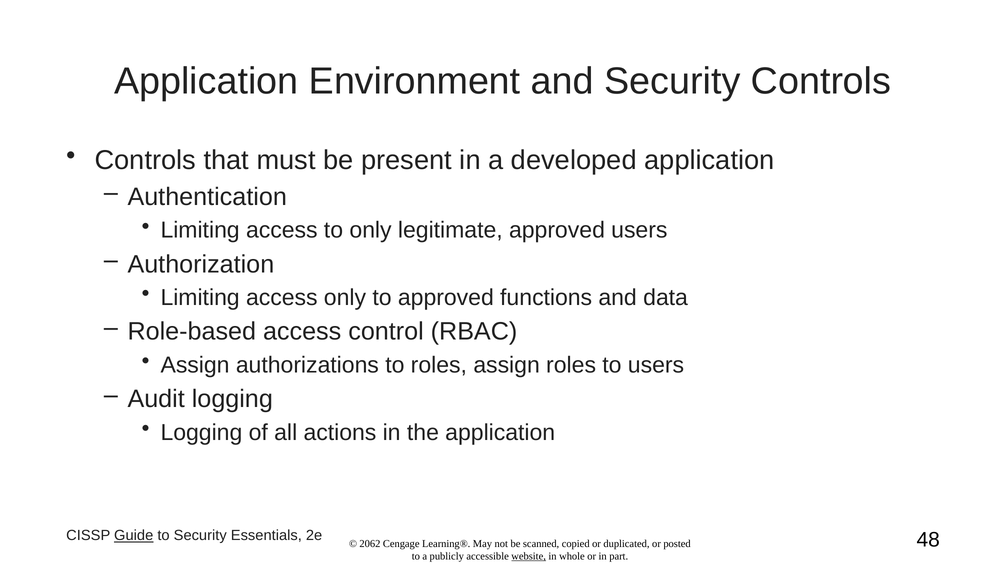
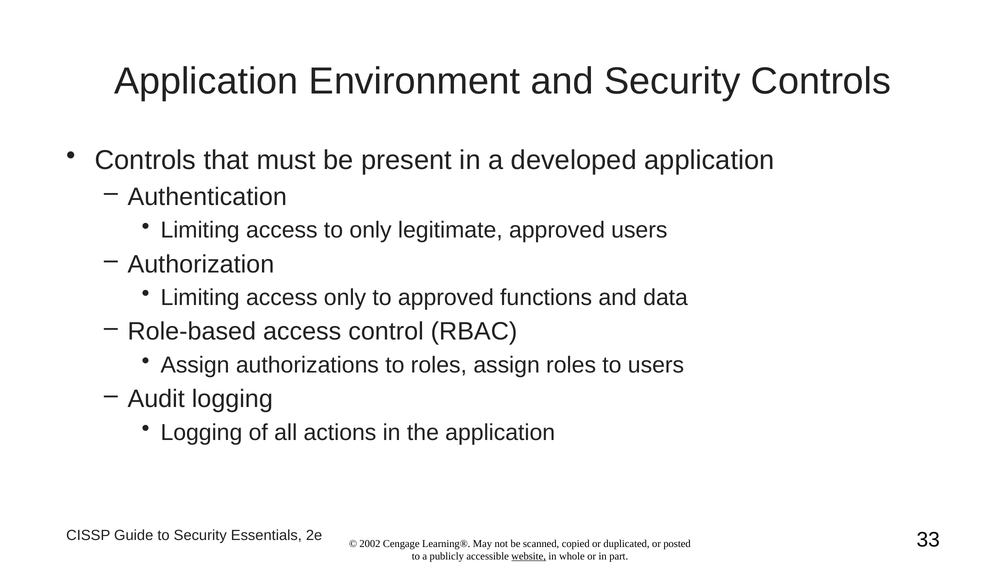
Guide underline: present -> none
48: 48 -> 33
2062: 2062 -> 2002
